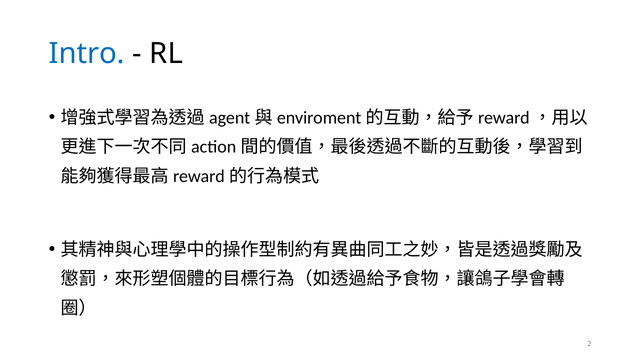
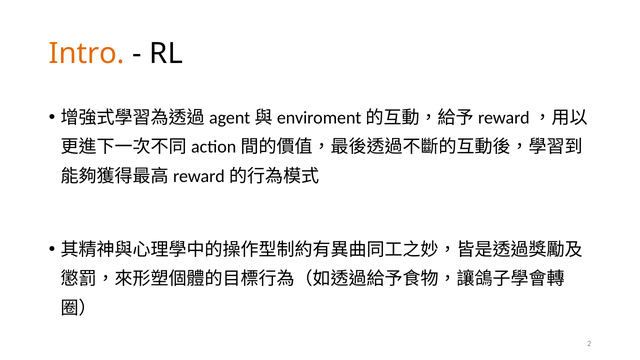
Intro colour: blue -> orange
